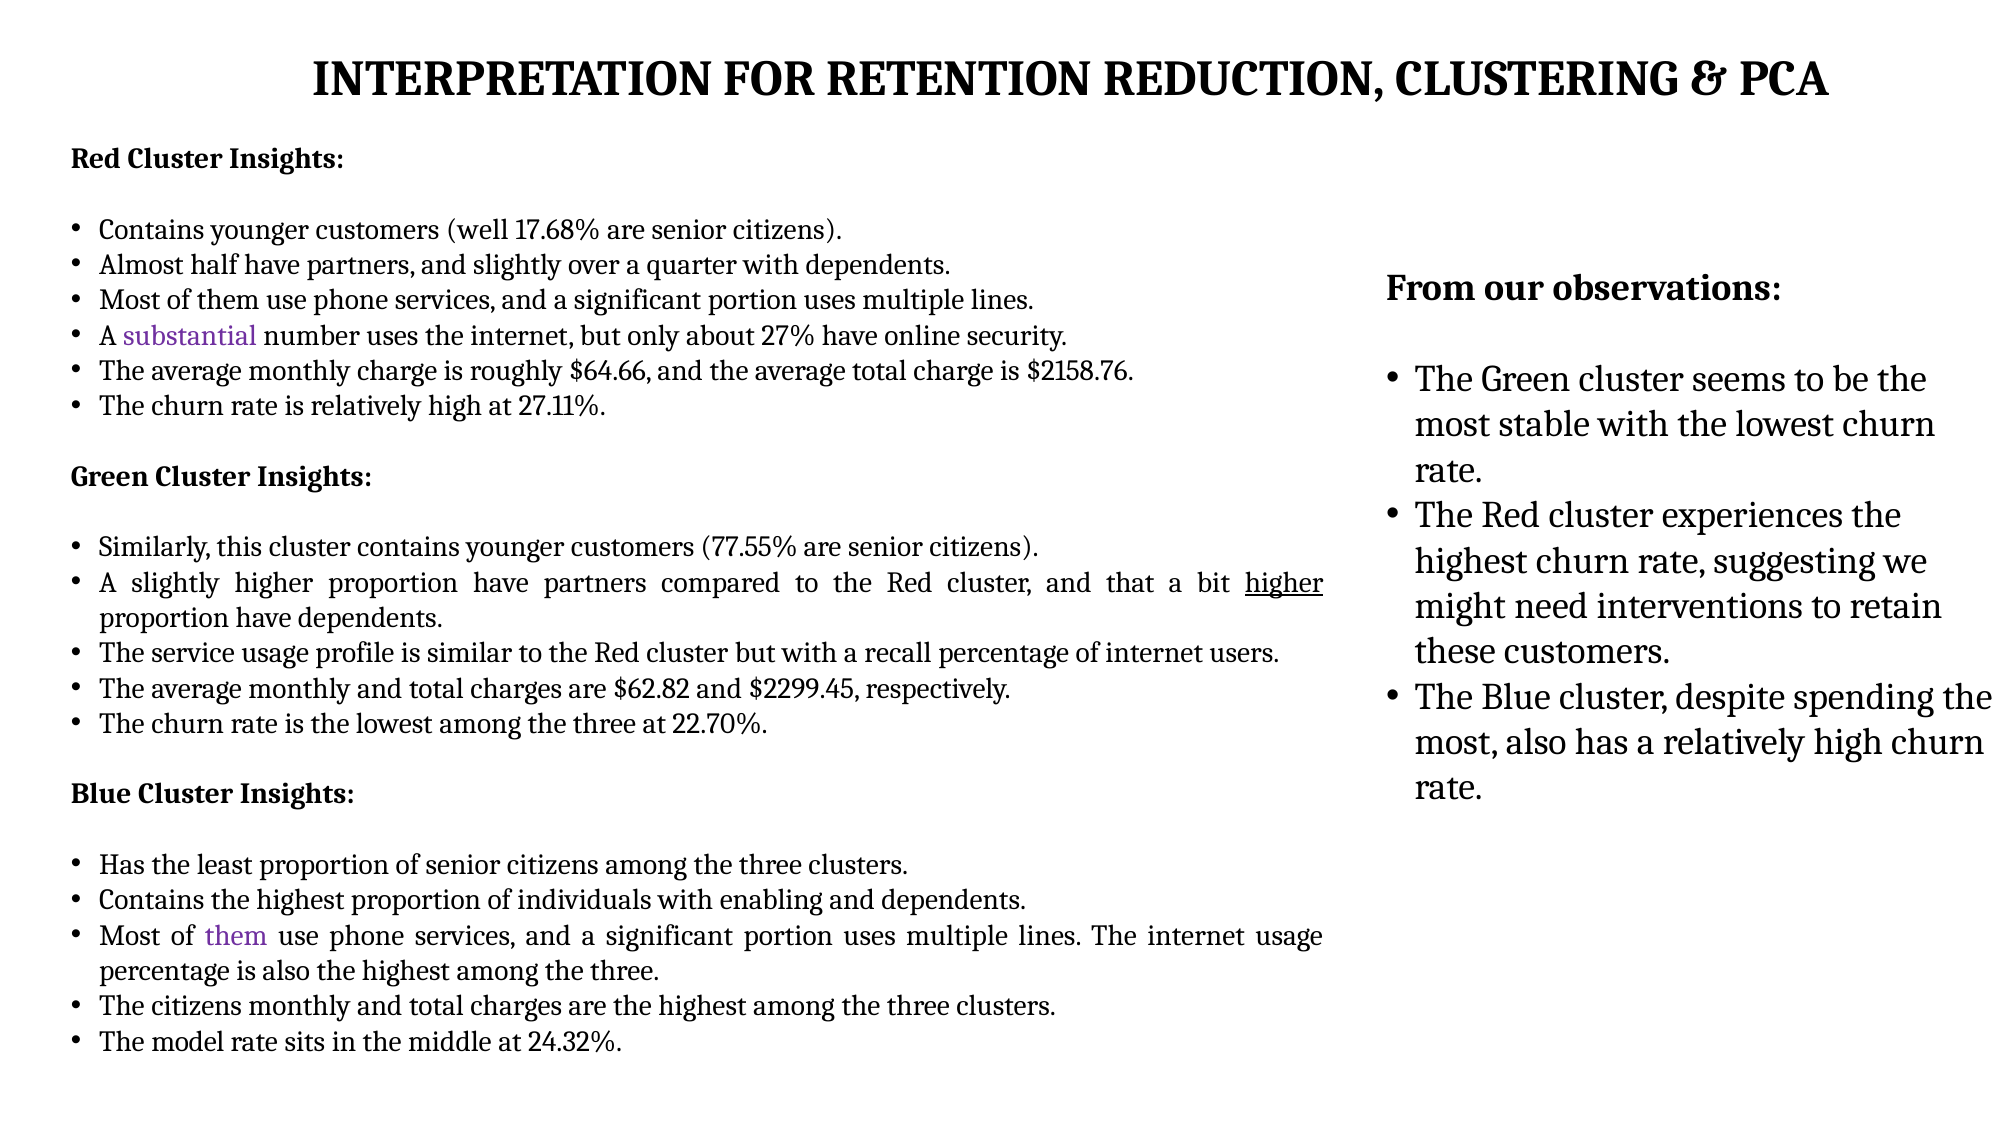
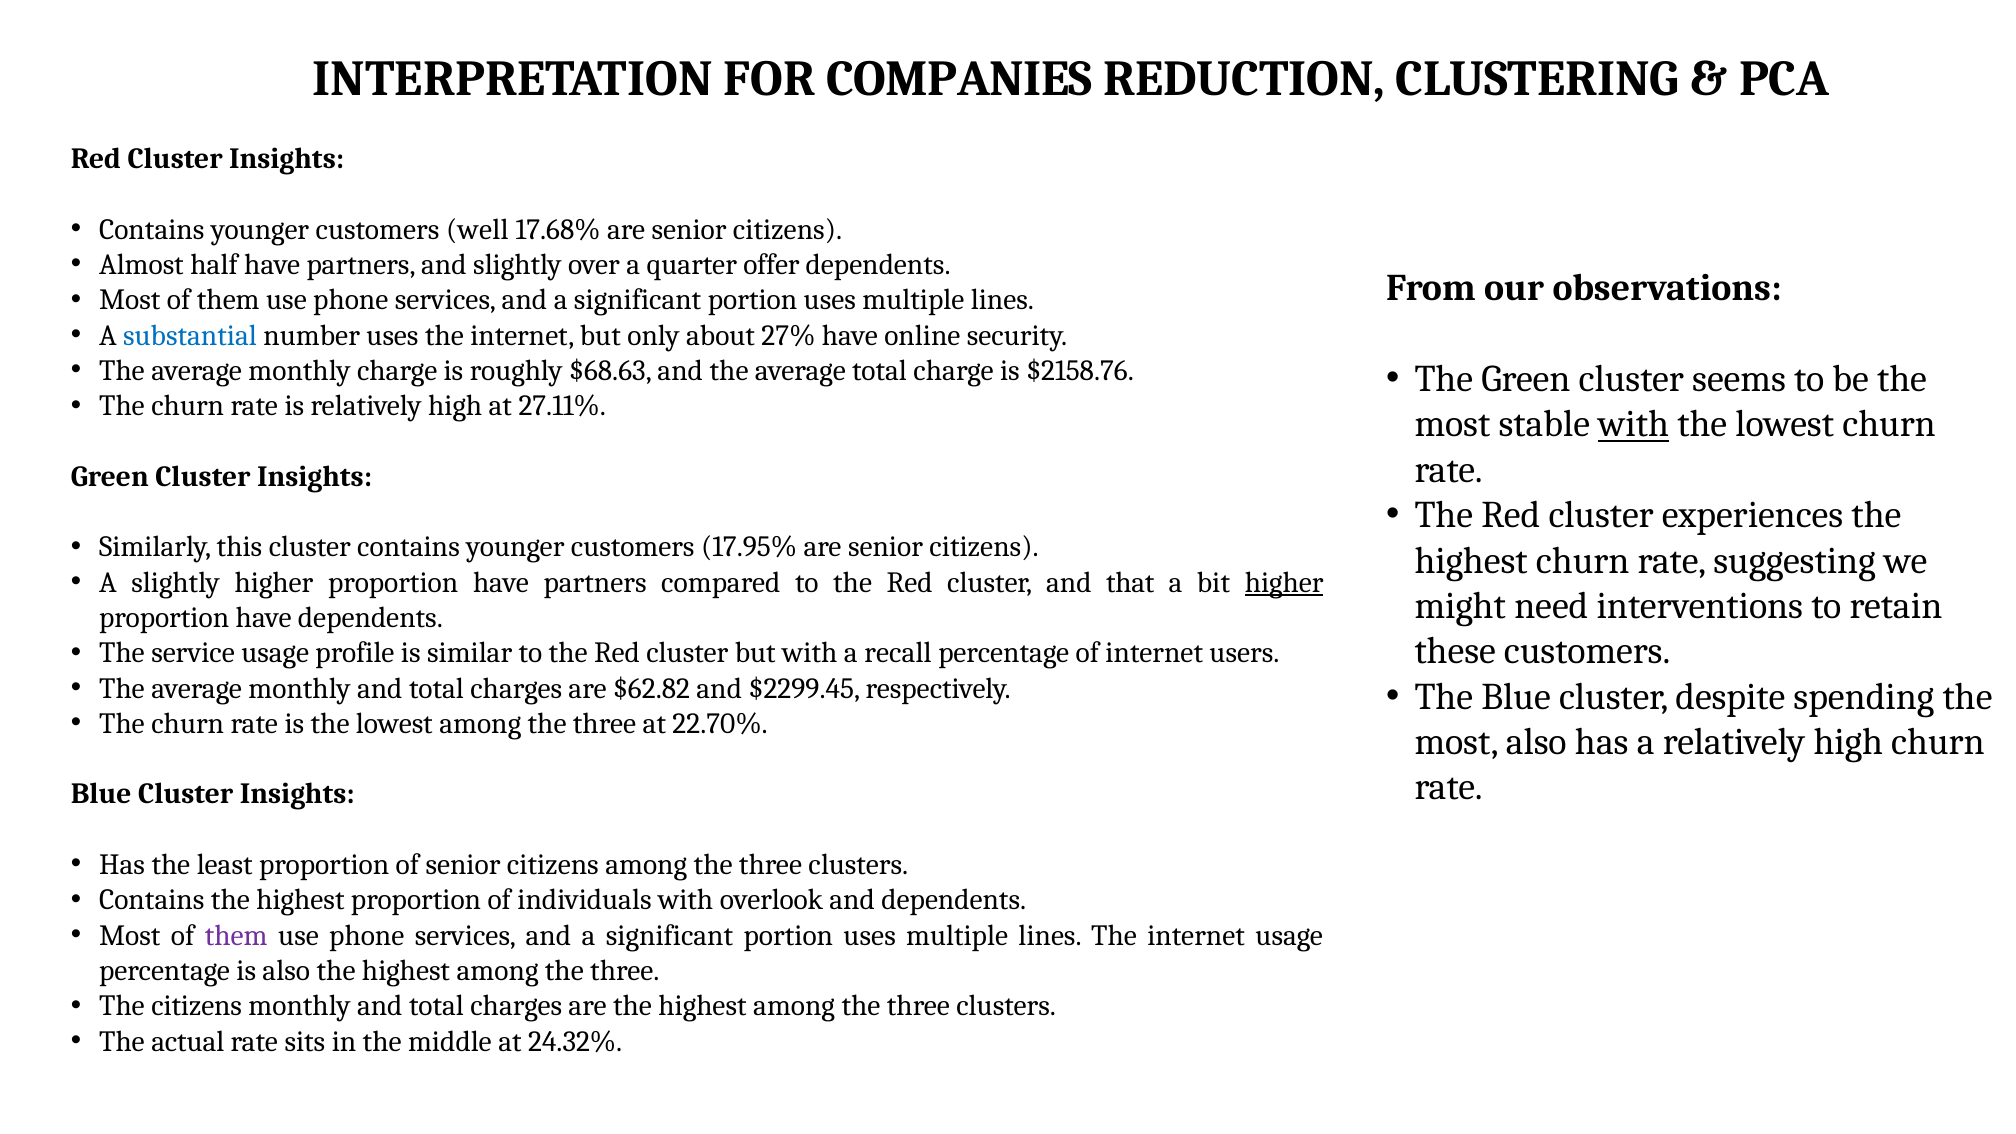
RETENTION: RETENTION -> COMPANIES
quarter with: with -> offer
substantial colour: purple -> blue
$64.66: $64.66 -> $68.63
with at (1634, 424) underline: none -> present
77.55%: 77.55% -> 17.95%
enabling: enabling -> overlook
model: model -> actual
